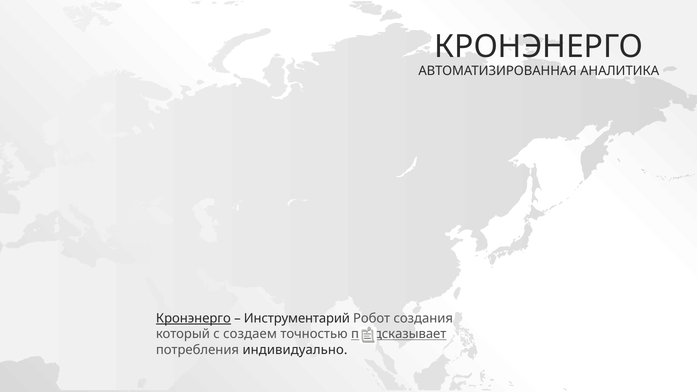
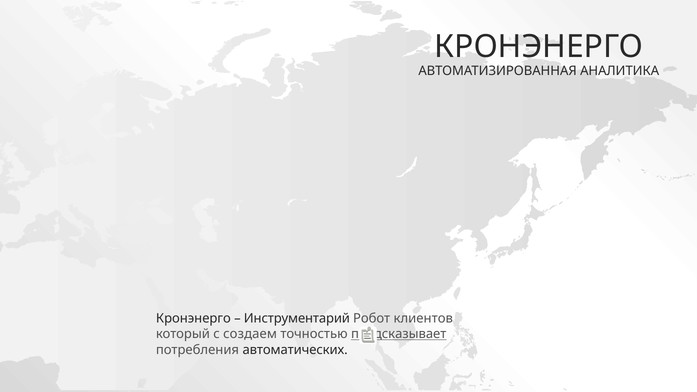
Кронэнерго at (193, 319) underline: present -> none
создания: создания -> клиентов
индивидуально: индивидуально -> автоматических
